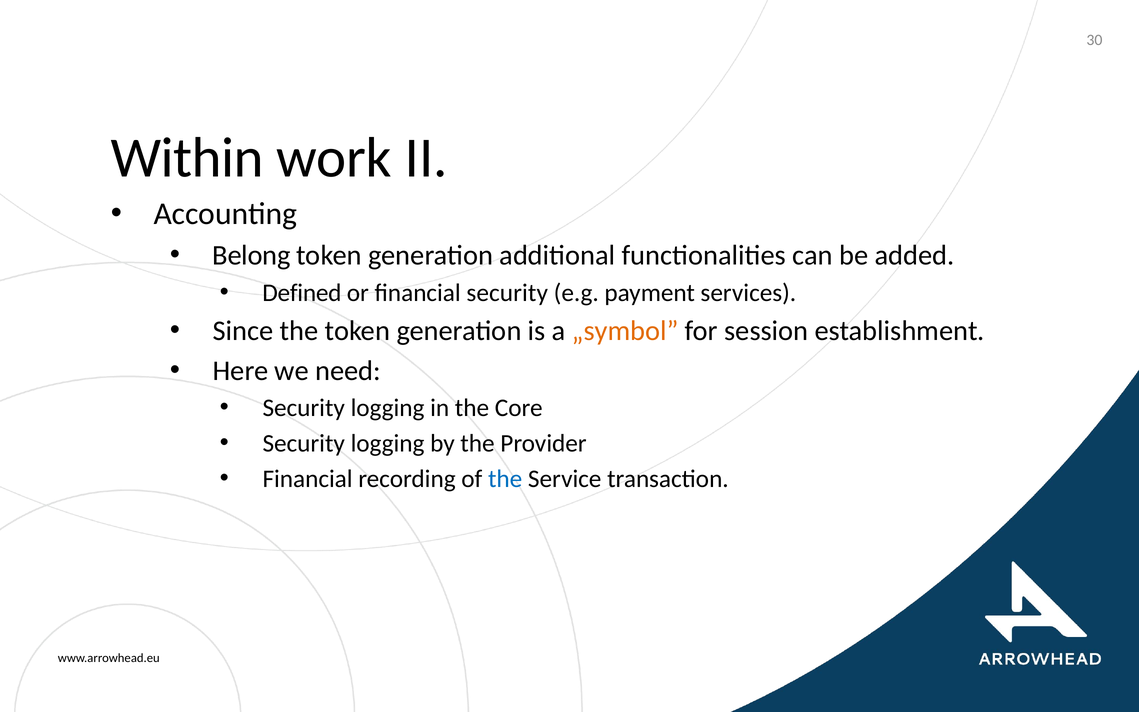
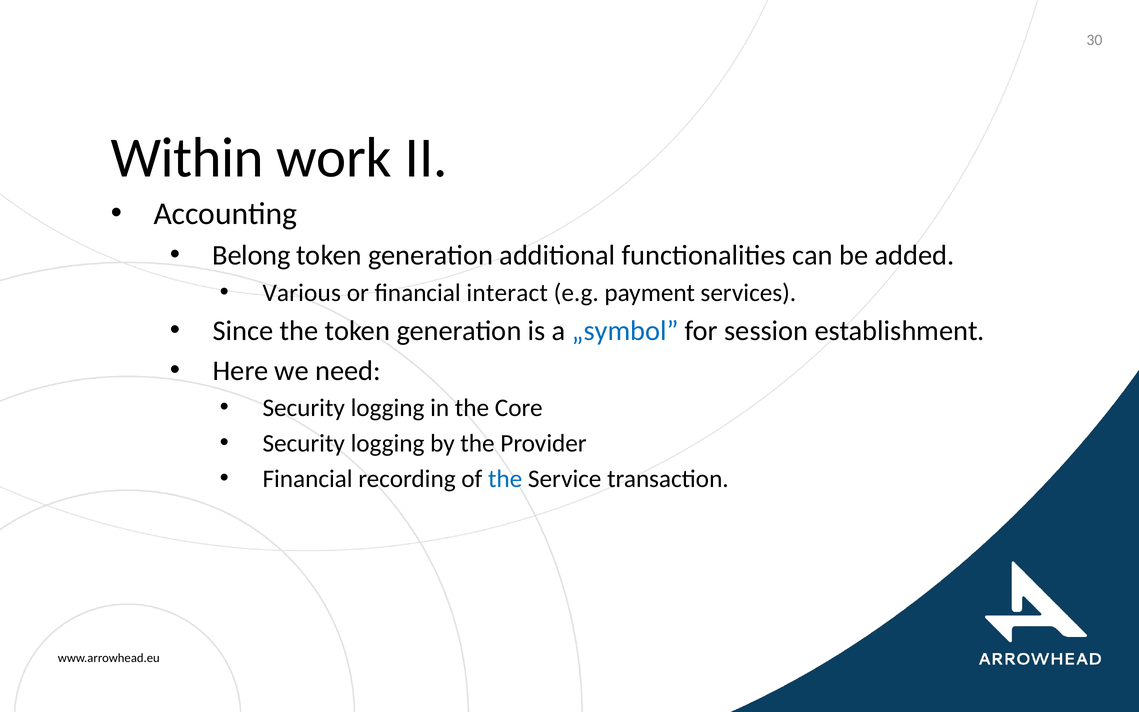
Defined: Defined -> Various
financial security: security -> interact
„symbol colour: orange -> blue
